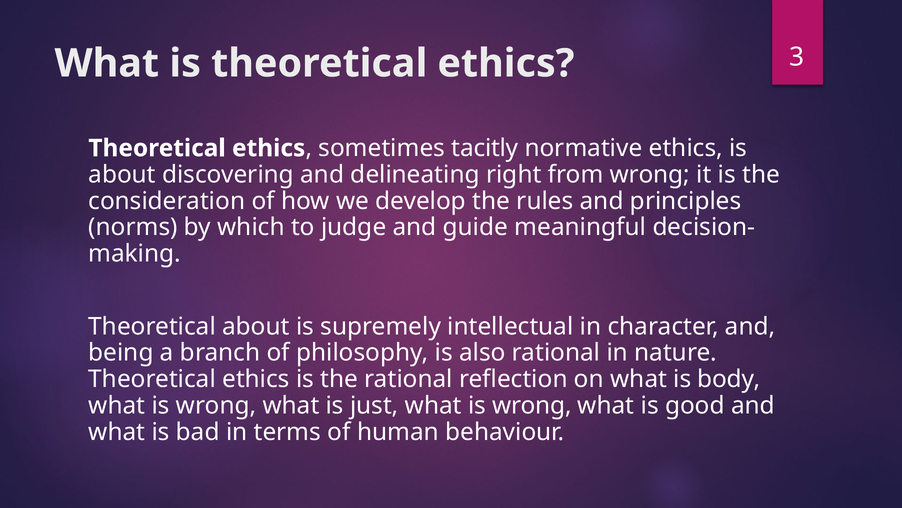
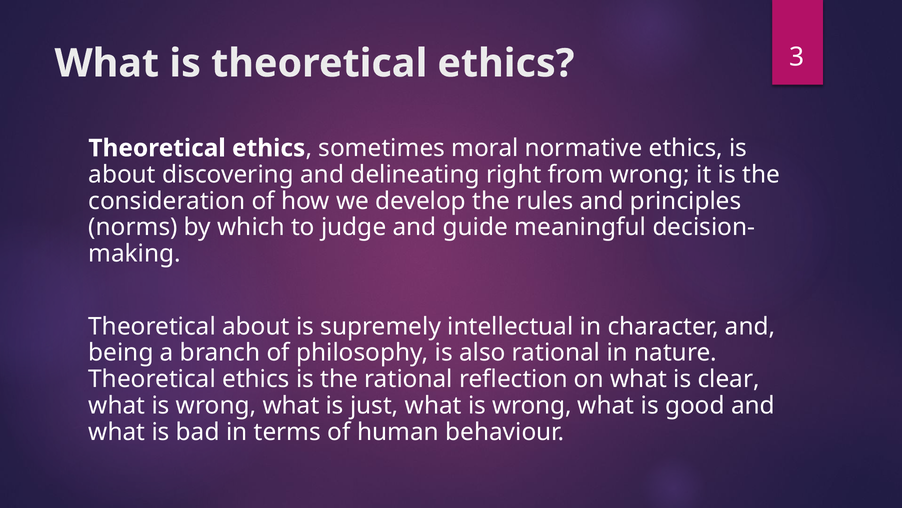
tacitly: tacitly -> moral
body: body -> clear
